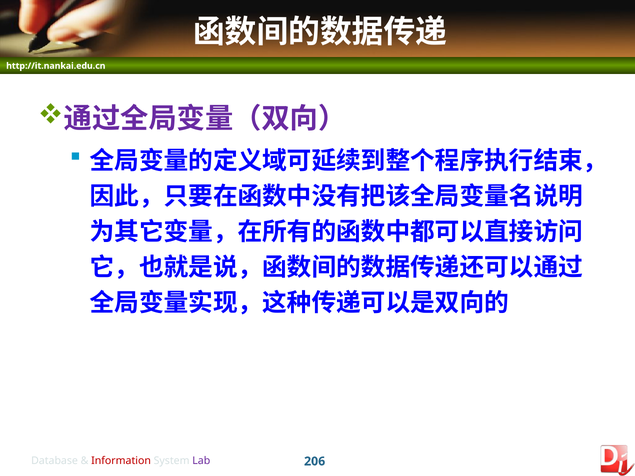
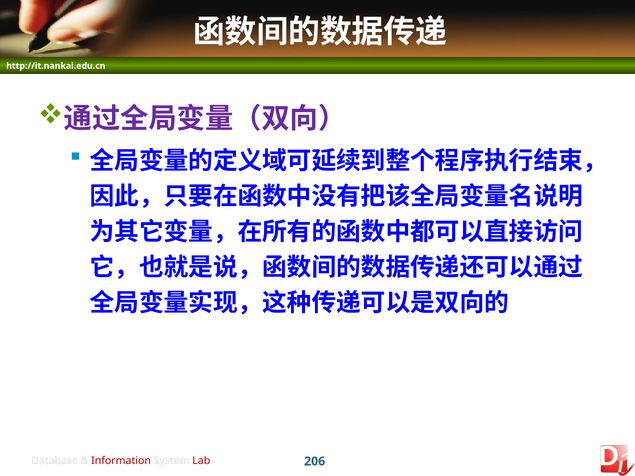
Lab colour: purple -> red
